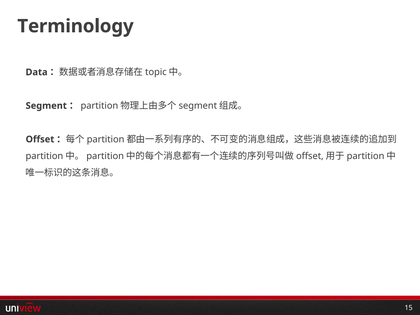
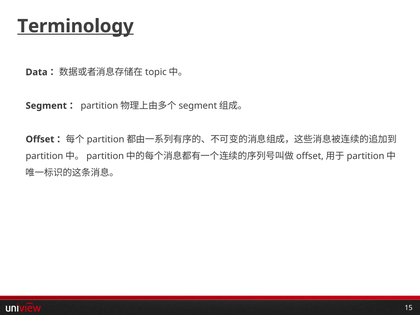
Terminology underline: none -> present
